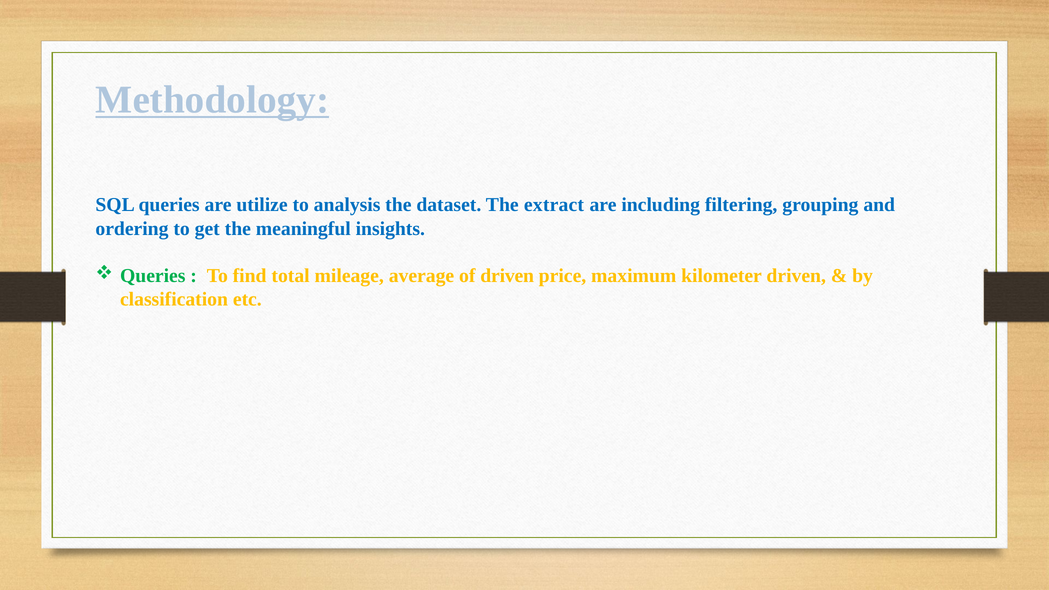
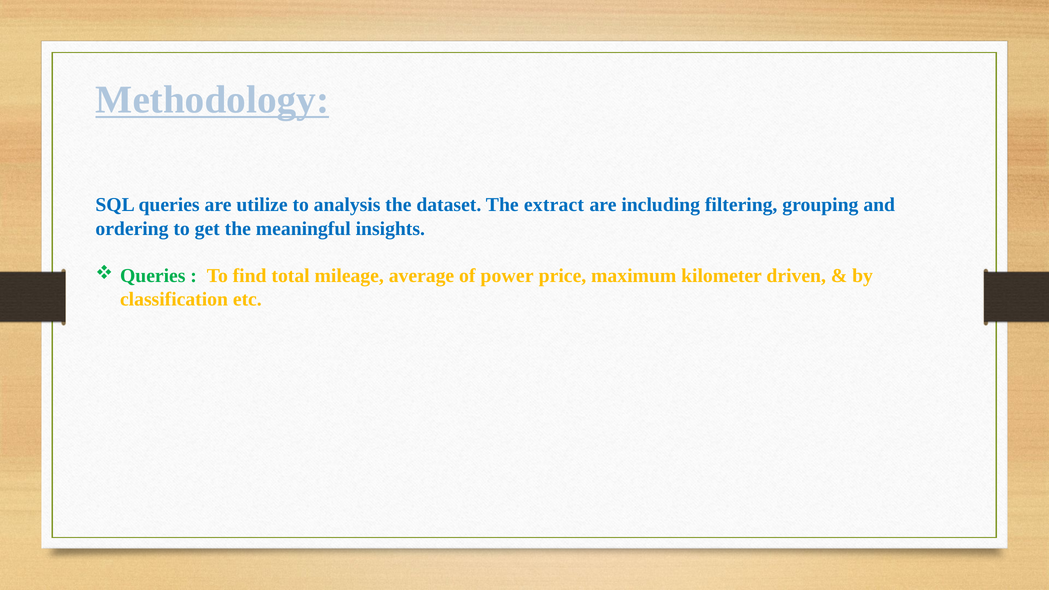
of driven: driven -> power
